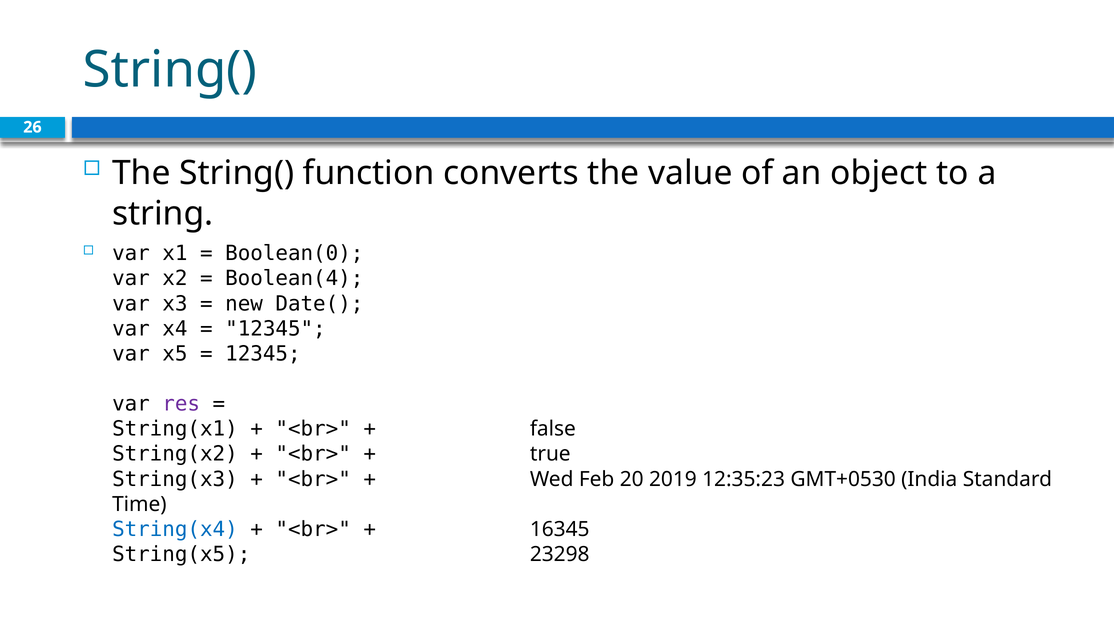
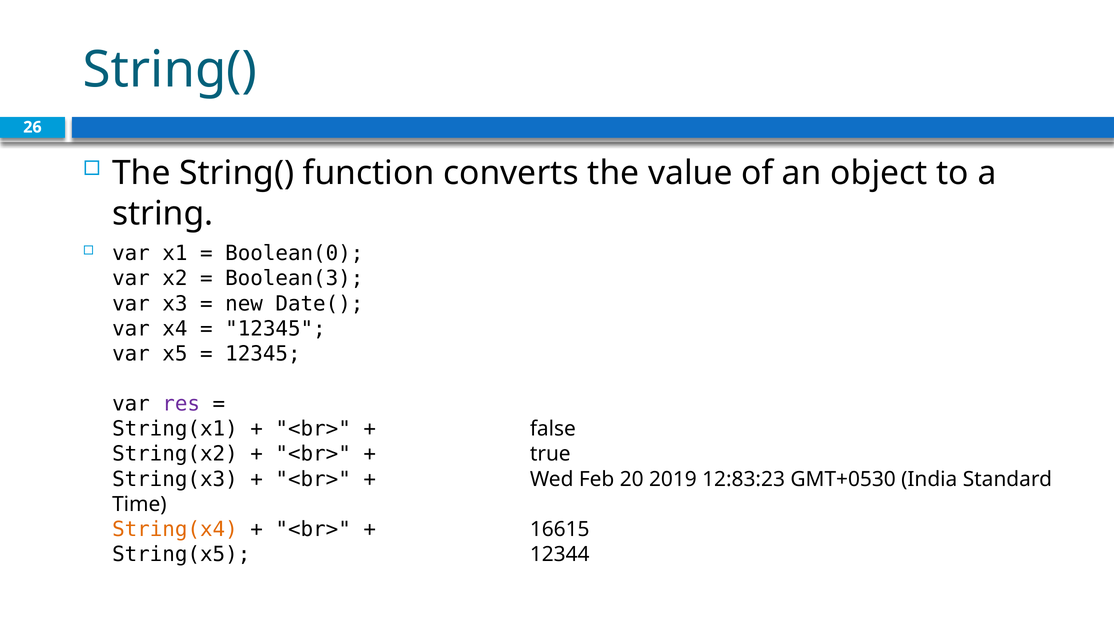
Boolean(4: Boolean(4 -> Boolean(3
12:35:23: 12:35:23 -> 12:83:23
String(x4 colour: blue -> orange
16345: 16345 -> 16615
23298: 23298 -> 12344
